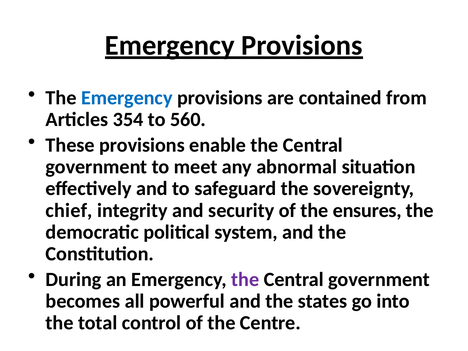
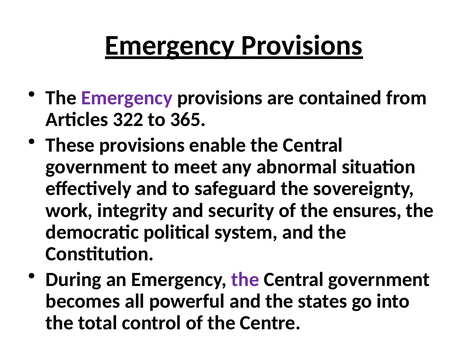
Emergency at (127, 98) colour: blue -> purple
354: 354 -> 322
560: 560 -> 365
chief: chief -> work
